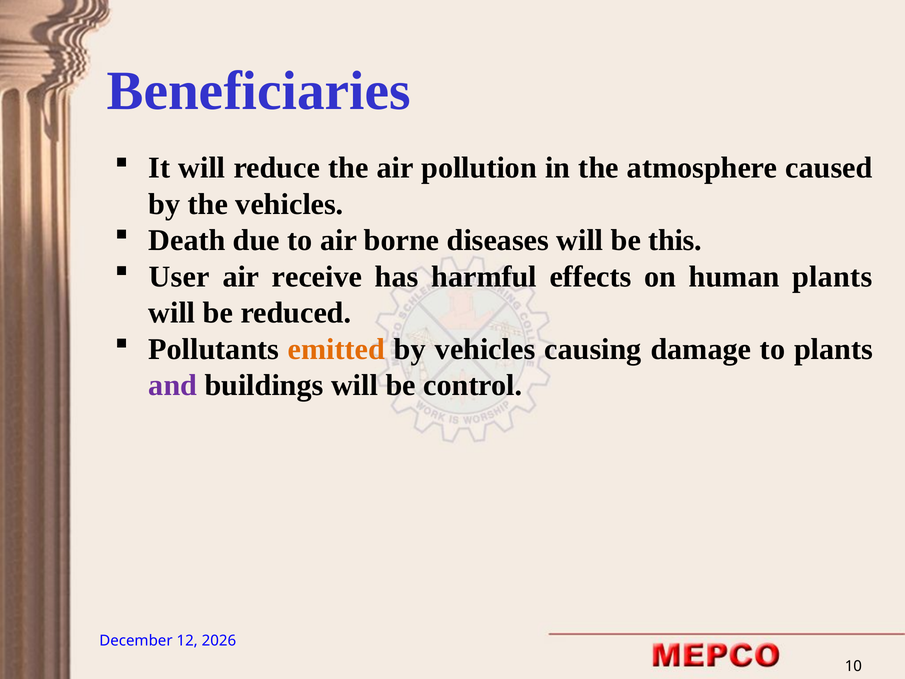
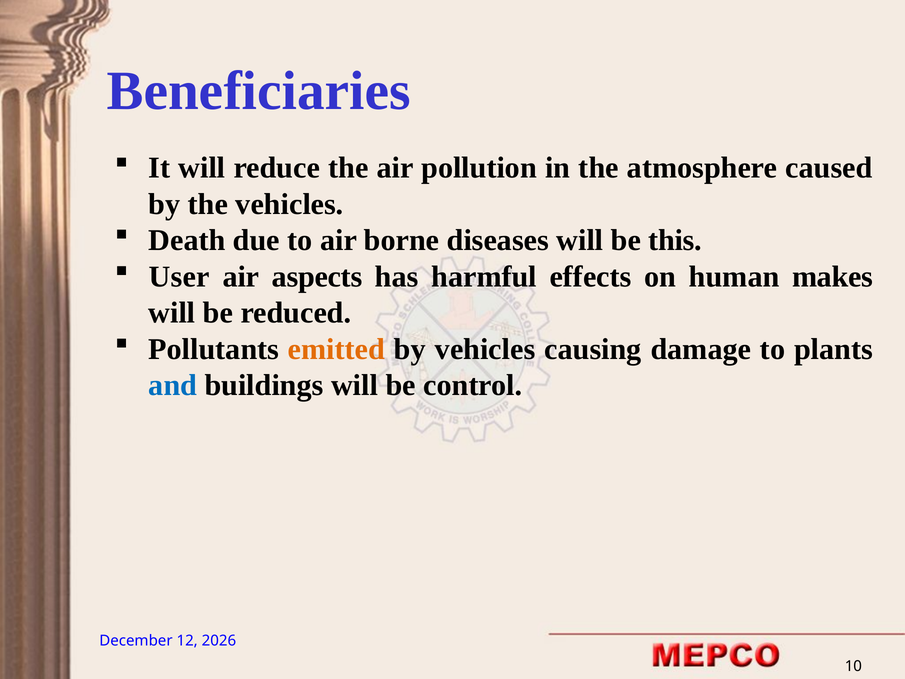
receive: receive -> aspects
human plants: plants -> makes
and colour: purple -> blue
